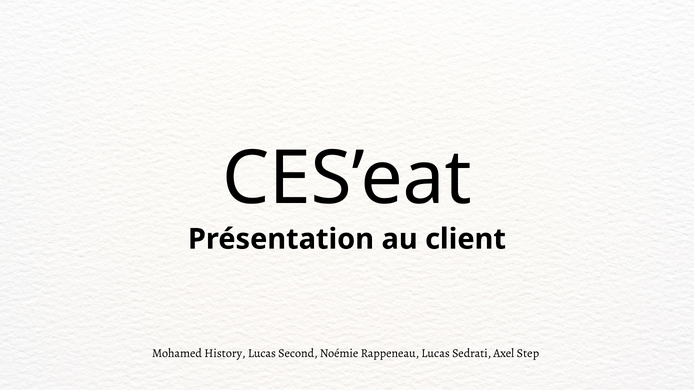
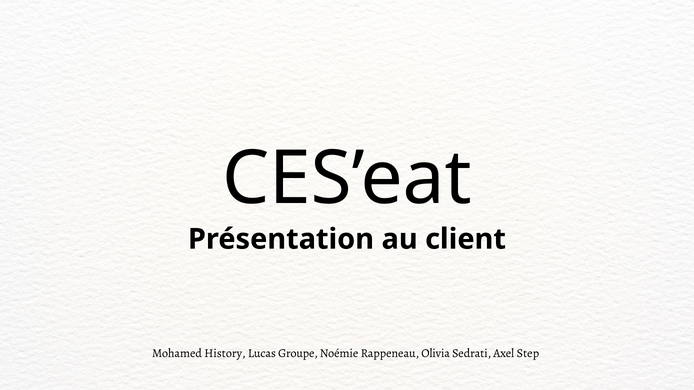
Second: Second -> Groupe
Rappeneau Lucas: Lucas -> Olivia
